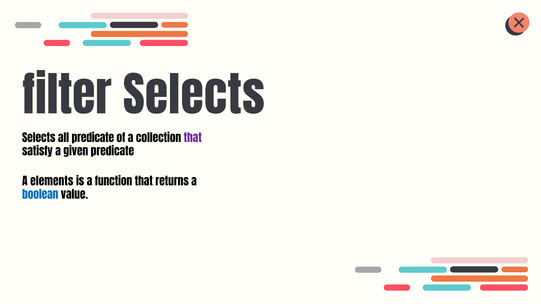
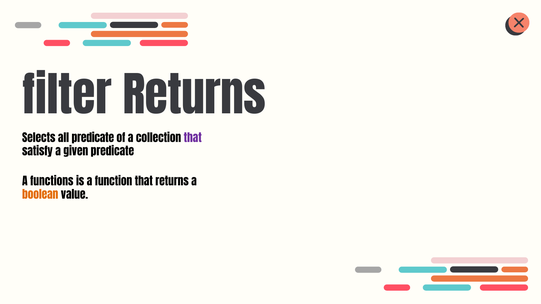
filter Selects: Selects -> Returns
elements: elements -> functions
boolean colour: blue -> orange
